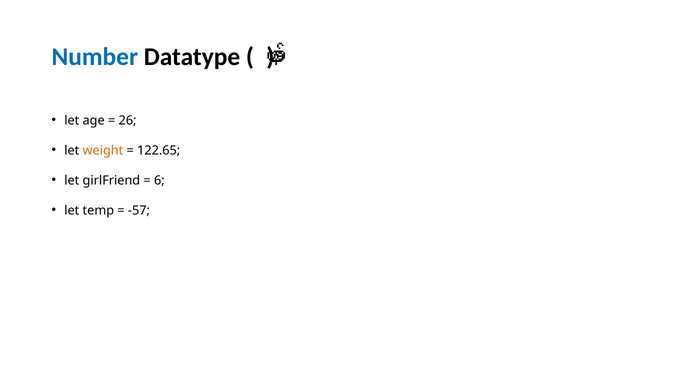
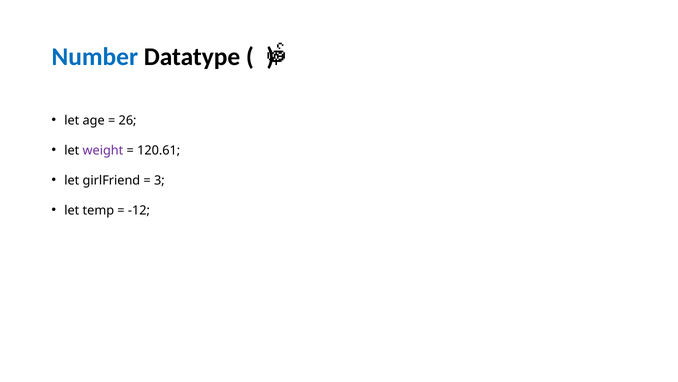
weight colour: orange -> purple
122.65: 122.65 -> 120.61
6: 6 -> 3
-57: -57 -> -12
